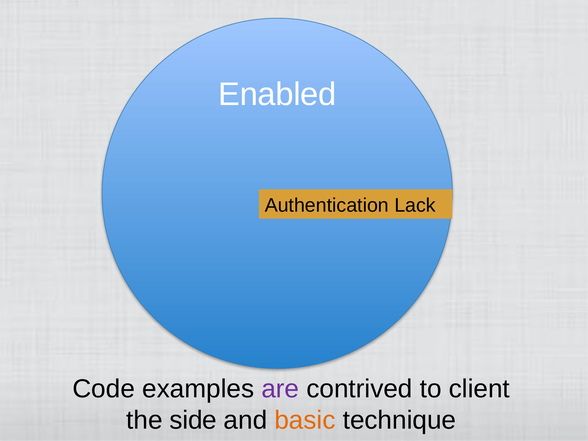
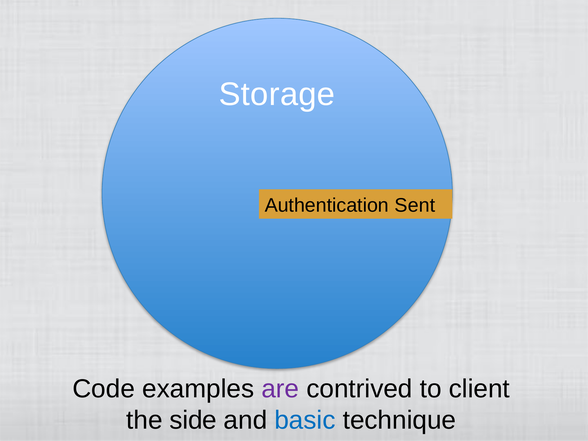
Enabled: Enabled -> Storage
Lack: Lack -> Sent
basic colour: orange -> blue
